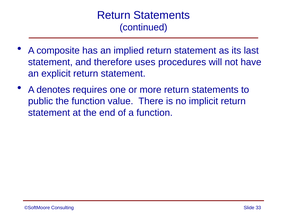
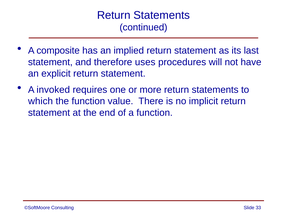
denotes: denotes -> invoked
public: public -> which
